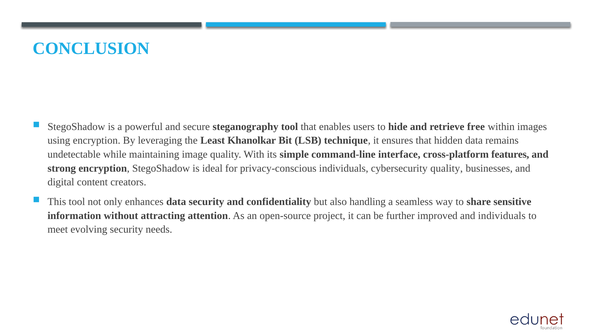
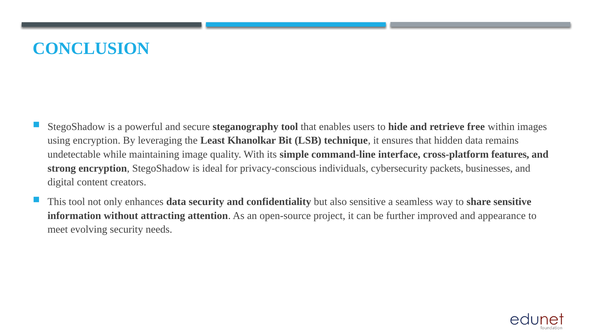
cybersecurity quality: quality -> packets
also handling: handling -> sensitive
and individuals: individuals -> appearance
